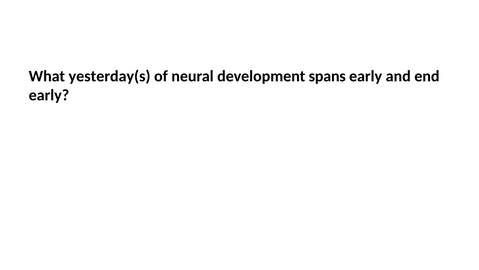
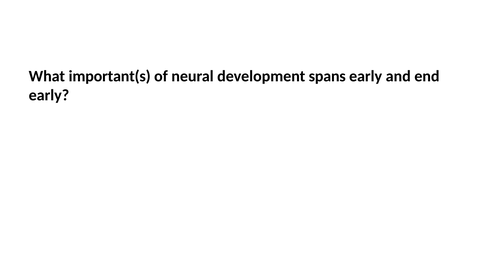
yesterday(s: yesterday(s -> important(s
